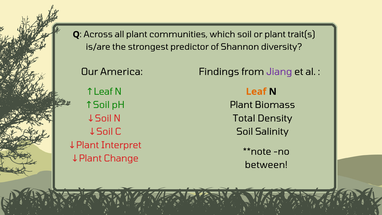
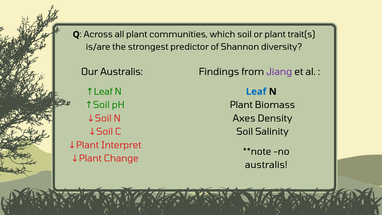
Our America: America -> Australis
Leaf colour: orange -> blue
Total: Total -> Axes
between at (266, 165): between -> australis
